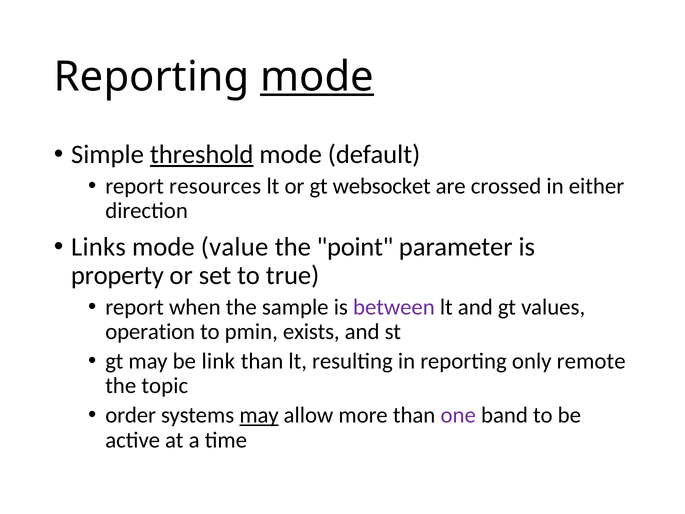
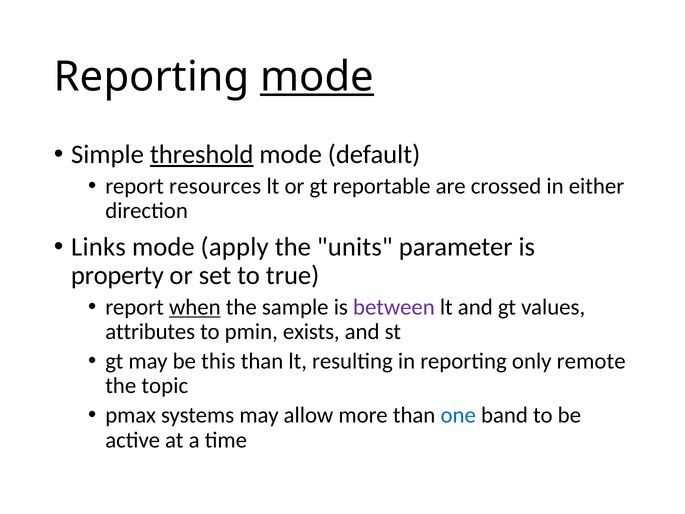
websocket: websocket -> reportable
value: value -> apply
point: point -> units
when underline: none -> present
operation: operation -> attributes
link: link -> this
order: order -> pmax
may at (259, 415) underline: present -> none
one colour: purple -> blue
